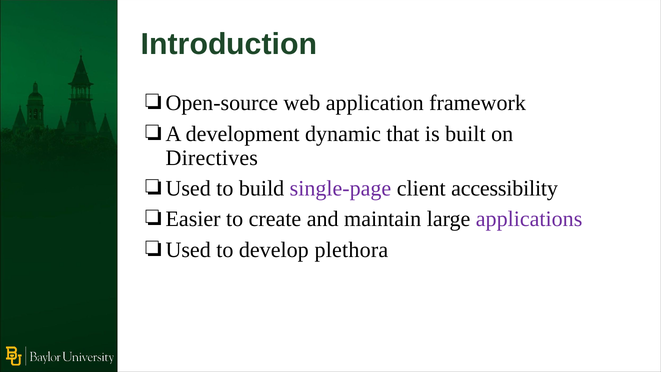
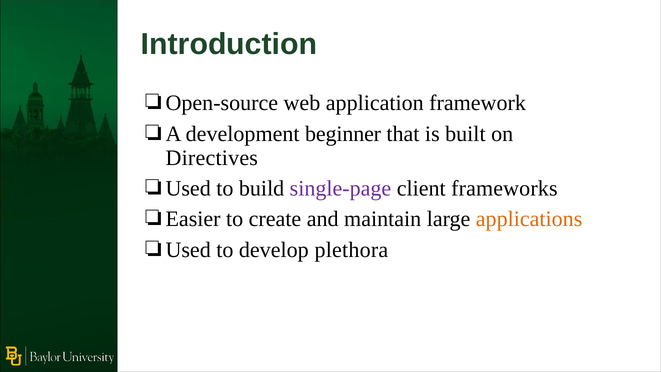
dynamic: dynamic -> beginner
accessibility: accessibility -> frameworks
applications colour: purple -> orange
